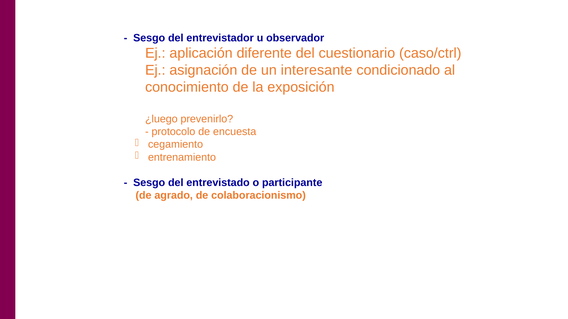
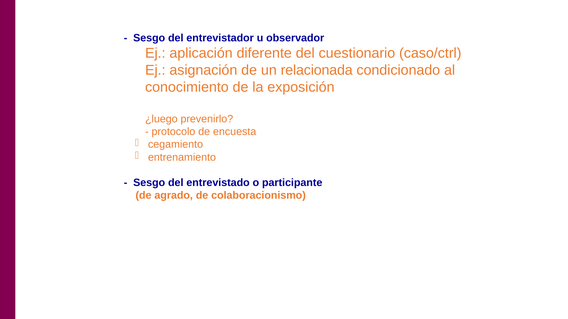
interesante: interesante -> relacionada
